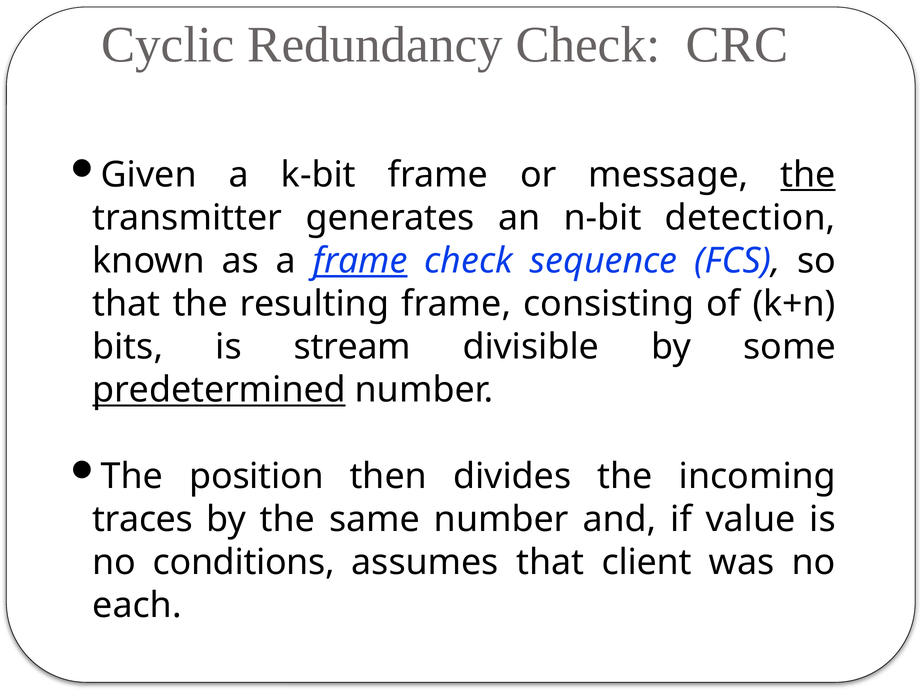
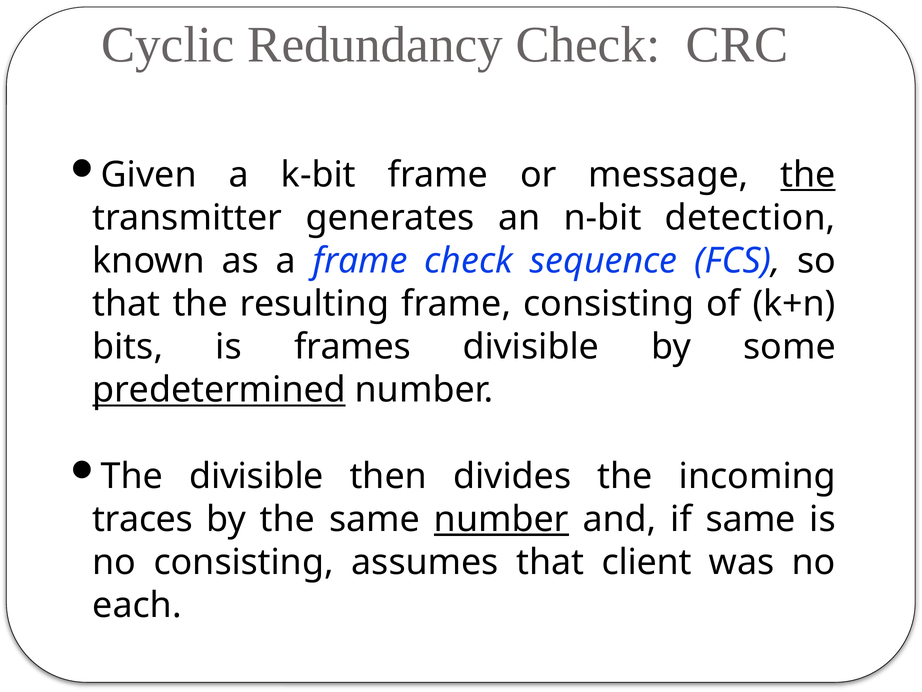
frame at (360, 261) underline: present -> none
stream: stream -> frames
The position: position -> divisible
number at (501, 519) underline: none -> present
if value: value -> same
no conditions: conditions -> consisting
